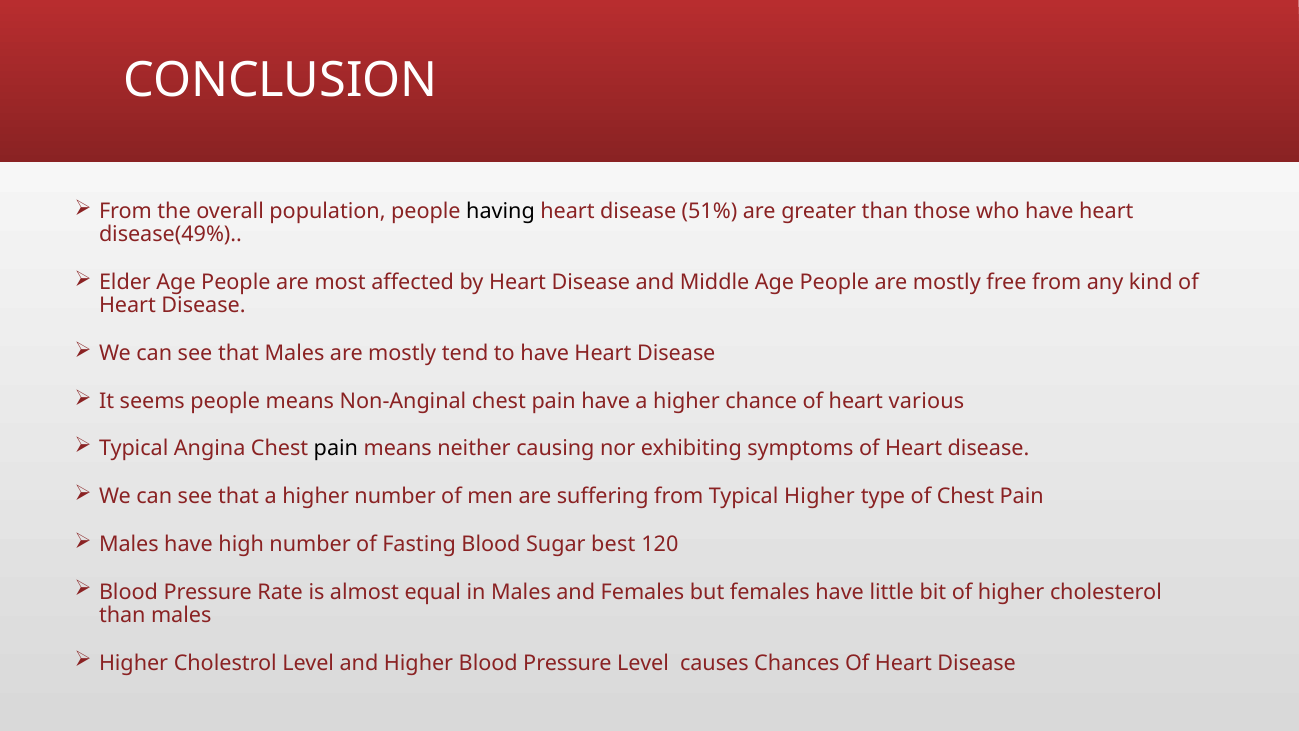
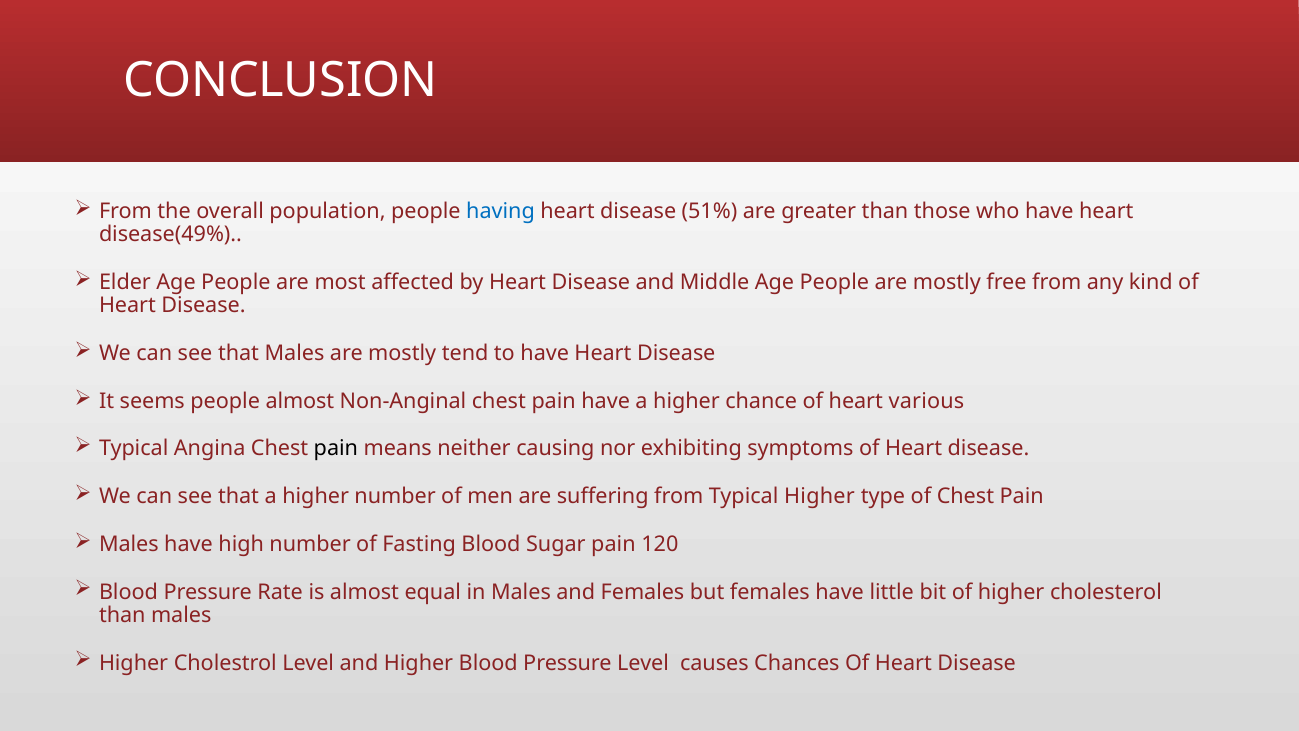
having colour: black -> blue
people means: means -> almost
Sugar best: best -> pain
